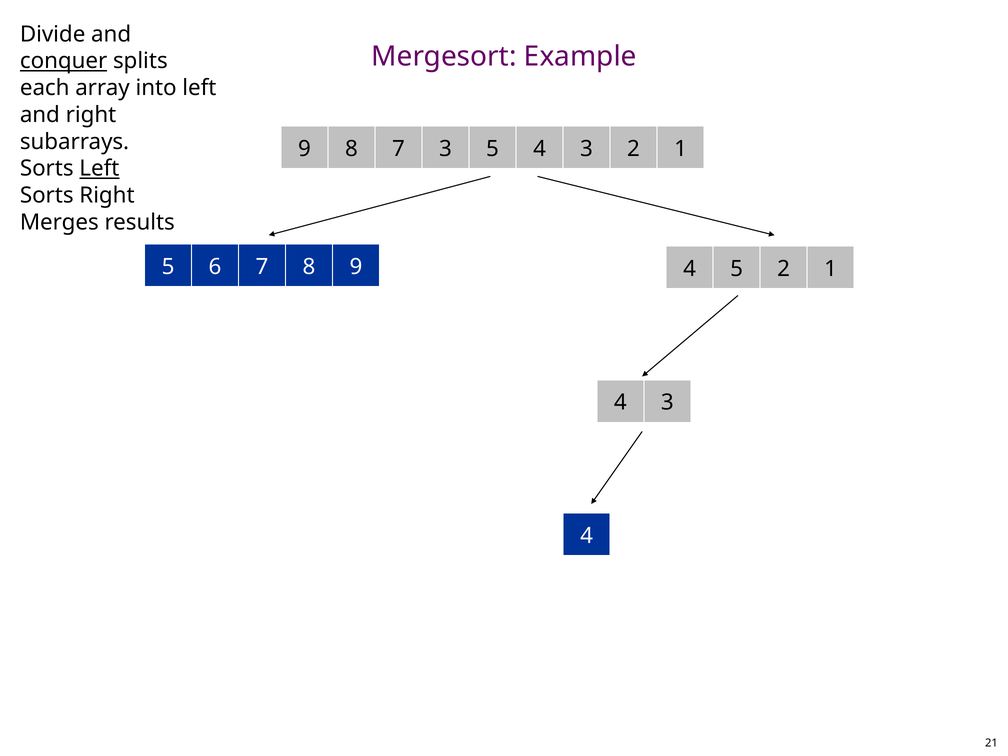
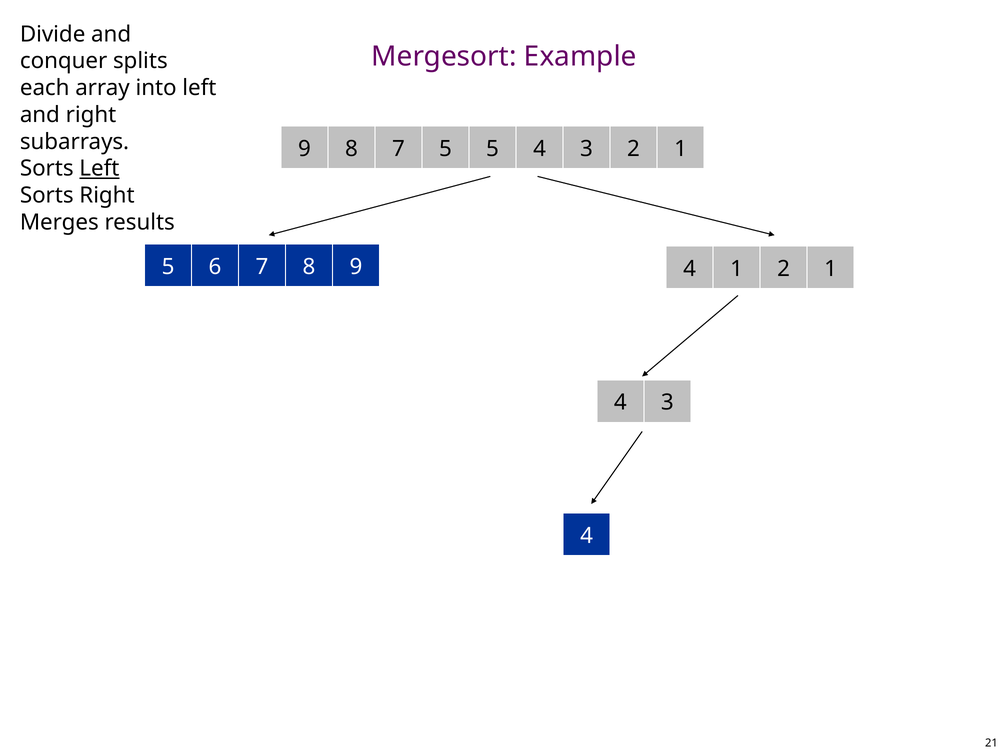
conquer underline: present -> none
7 3: 3 -> 5
6 5: 5 -> 1
